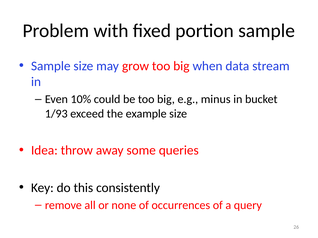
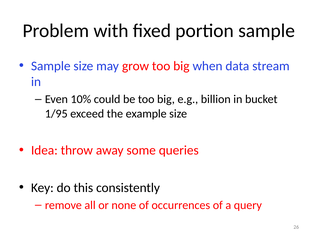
minus: minus -> billion
1/93: 1/93 -> 1/95
